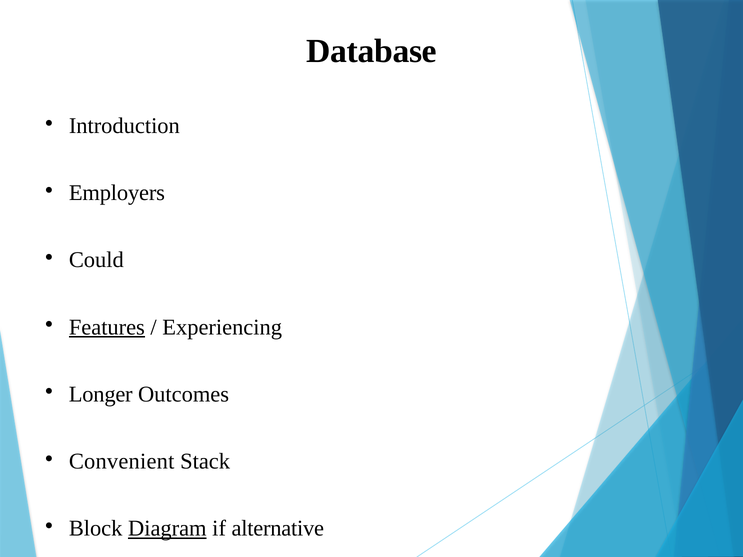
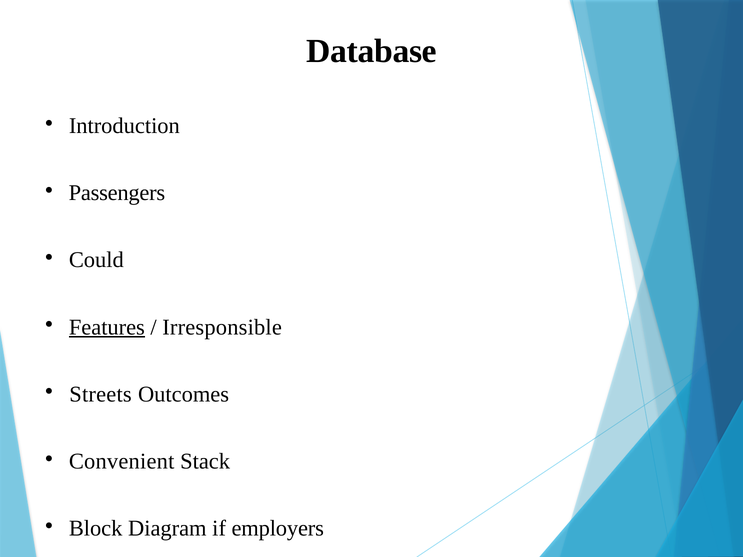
Employers: Employers -> Passengers
Experiencing: Experiencing -> Irresponsible
Longer: Longer -> Streets
Diagram underline: present -> none
alternative: alternative -> employers
